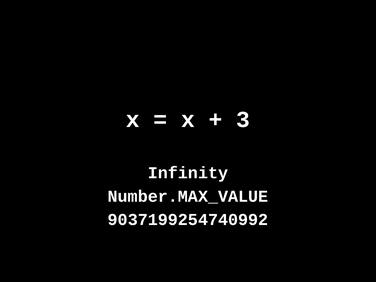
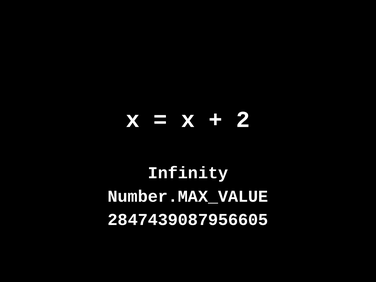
3: 3 -> 2
9037199254740992: 9037199254740992 -> 2847439087956605
